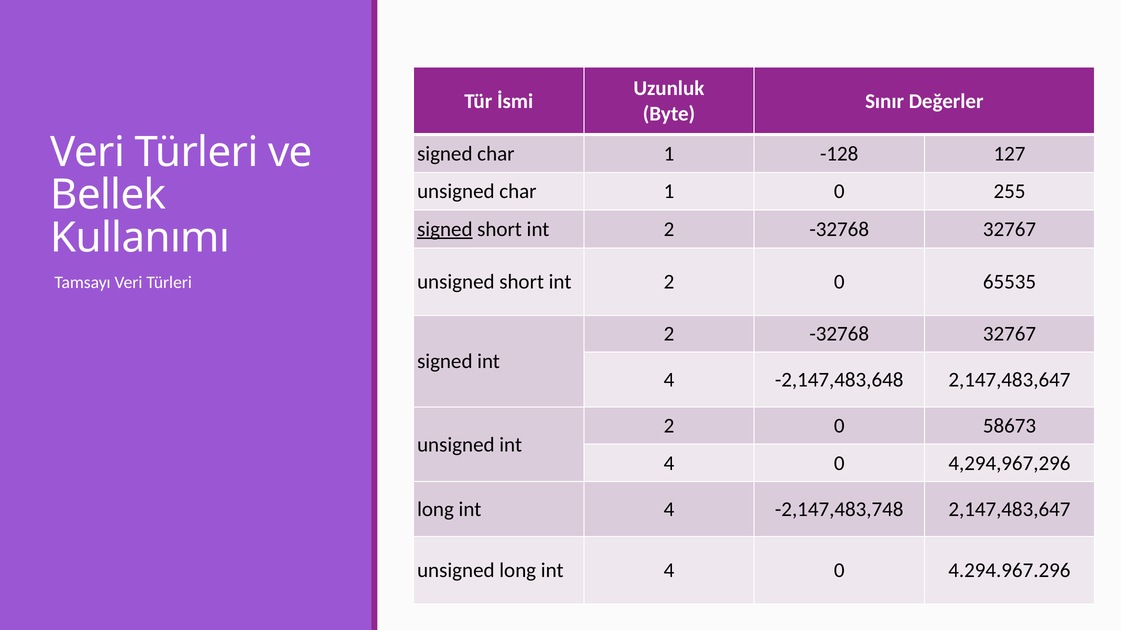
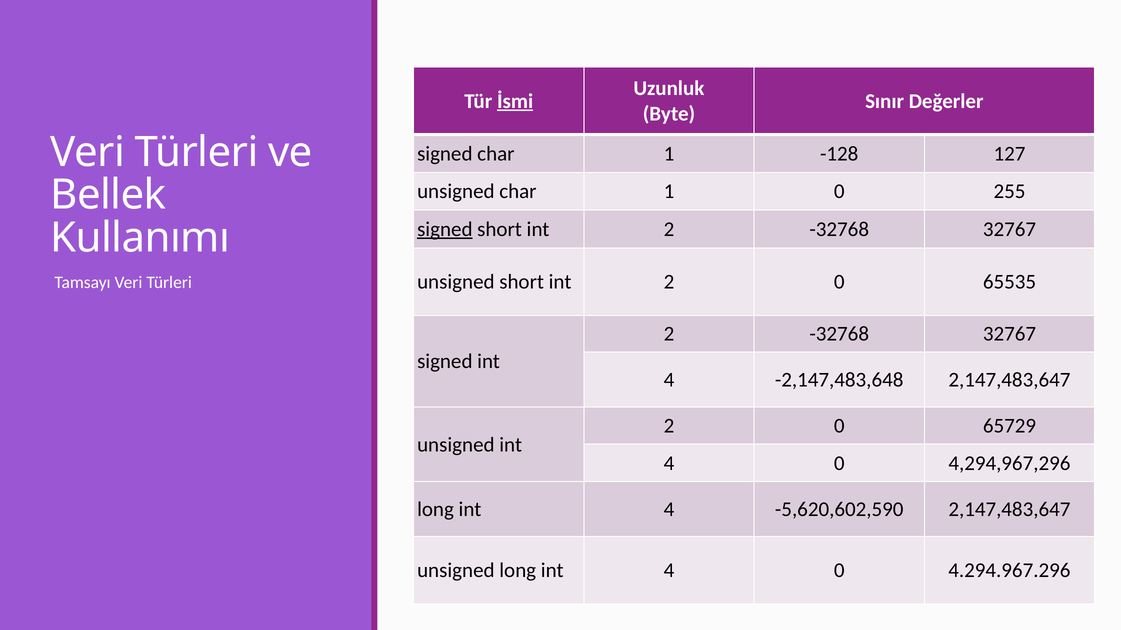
İsmi underline: none -> present
58673: 58673 -> 65729
-2,147,483,748: -2,147,483,748 -> -5,620,602,590
